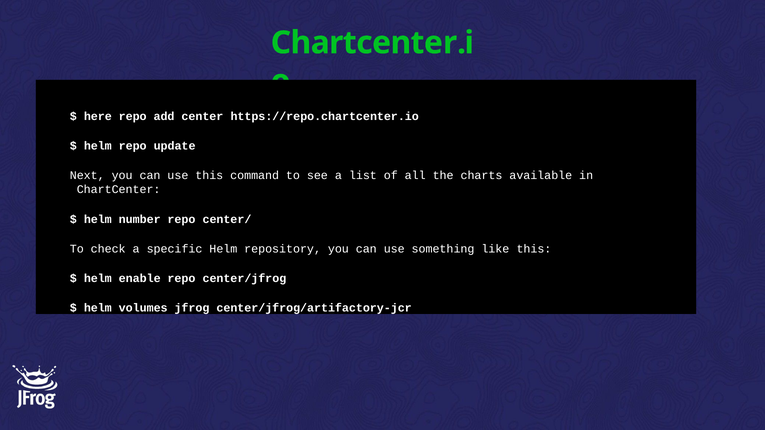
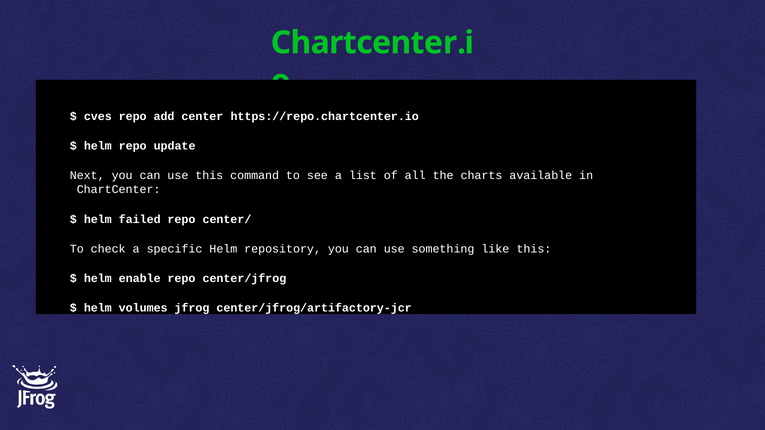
here: here -> cves
number: number -> failed
